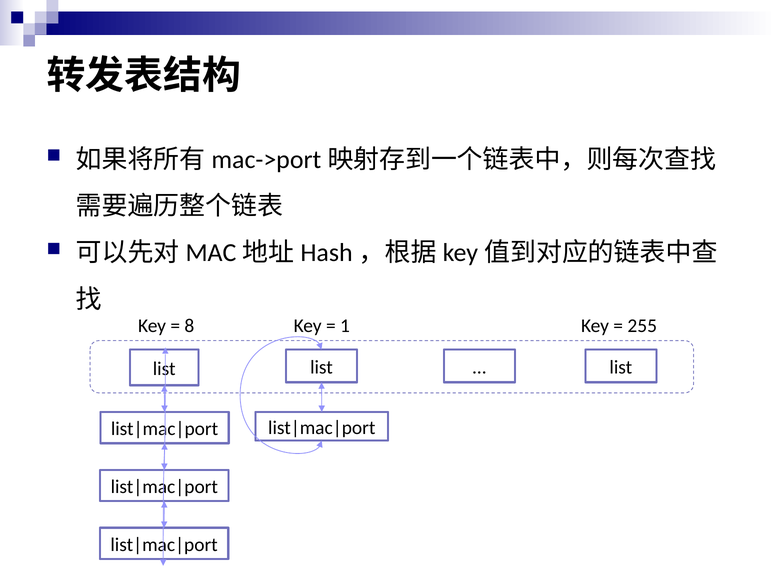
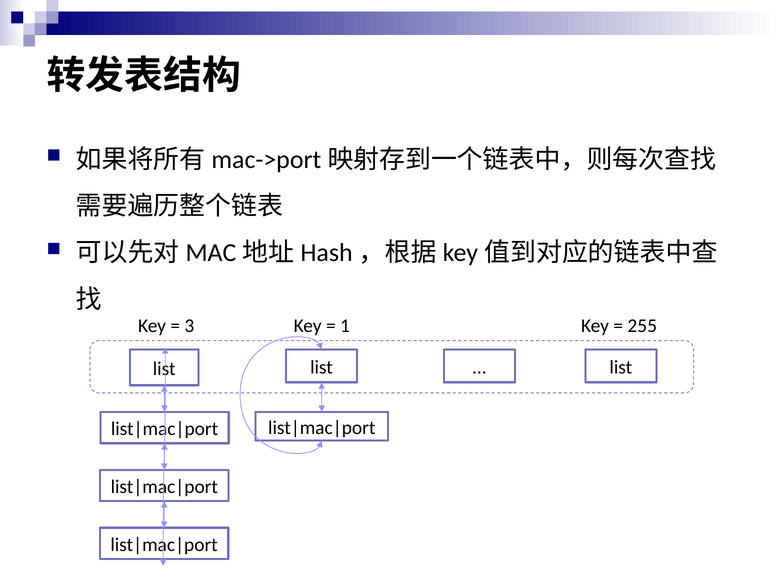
8: 8 -> 3
